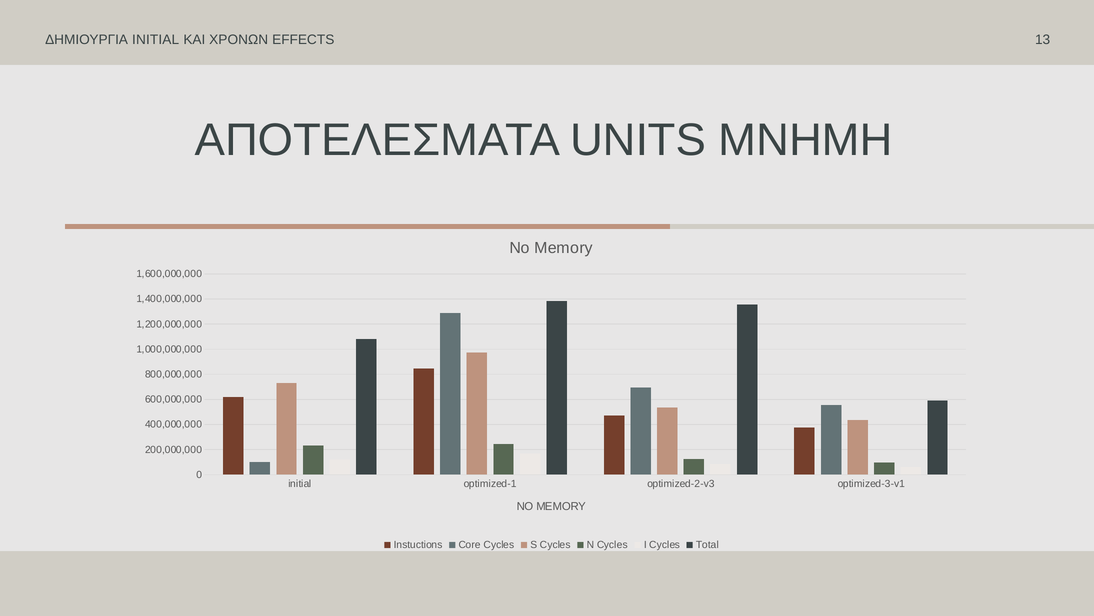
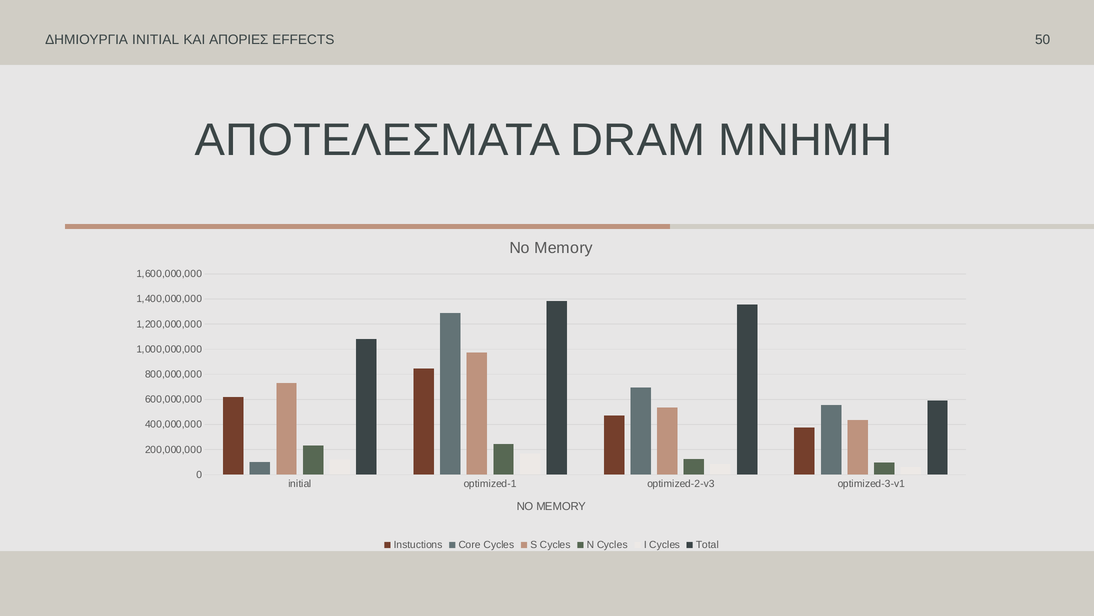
ΧΡΟΝΩΝ: ΧΡΟΝΩΝ -> ΑΠΟΡΙΕΣ
13: 13 -> 50
UNITS: UNITS -> DRAM
